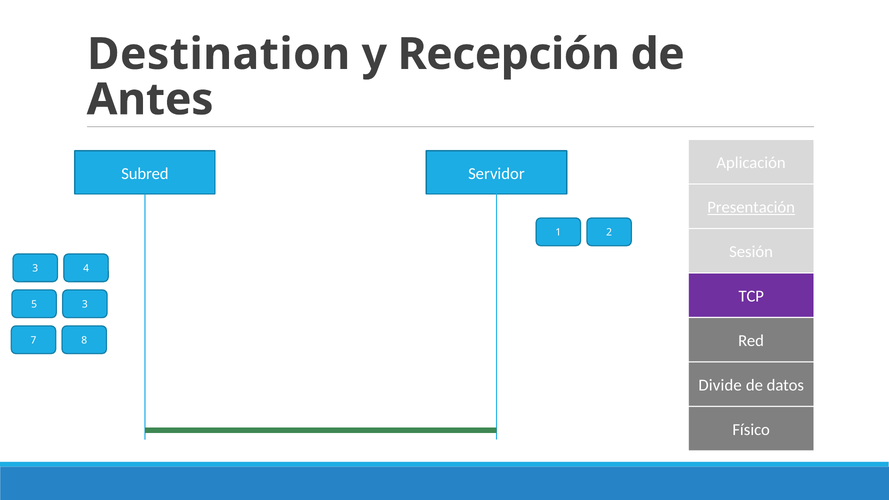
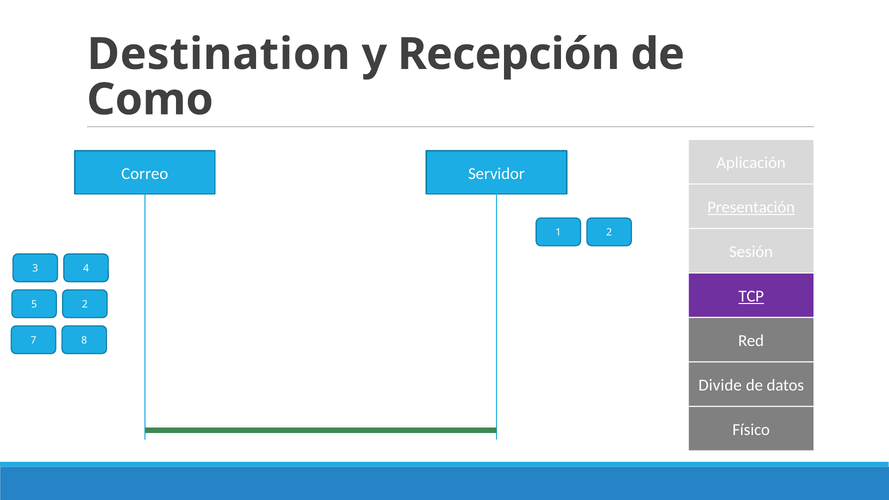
Antes: Antes -> Como
Subred: Subred -> Correo
TCP underline: none -> present
5 3: 3 -> 2
